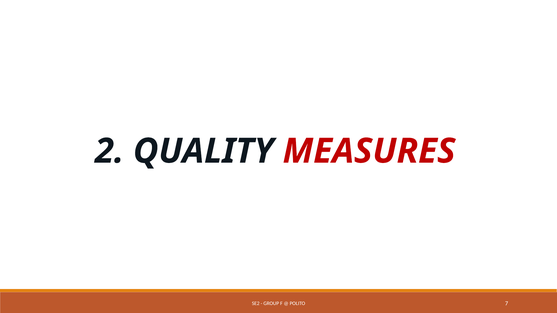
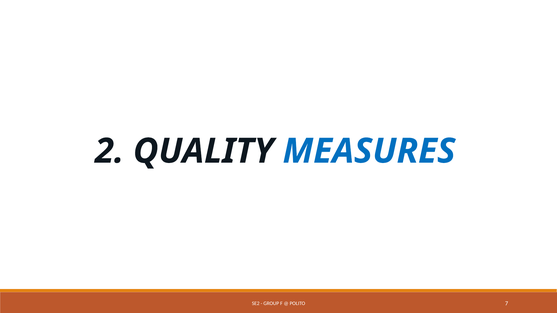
MEASURES colour: red -> blue
